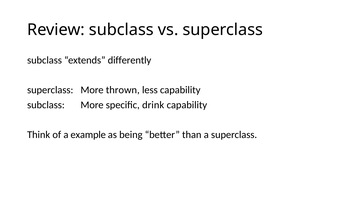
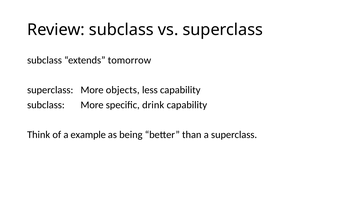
differently: differently -> tomorrow
thrown: thrown -> objects
